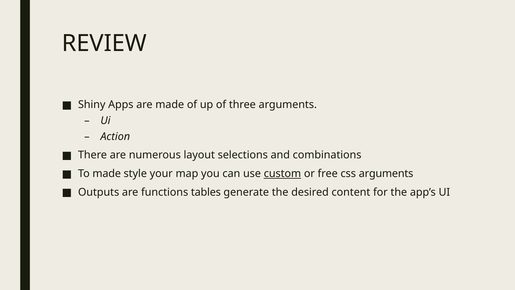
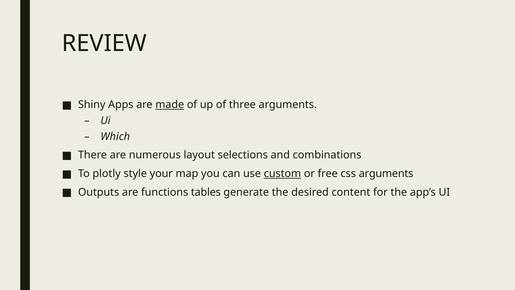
made at (170, 105) underline: none -> present
Action: Action -> Which
To made: made -> plotly
